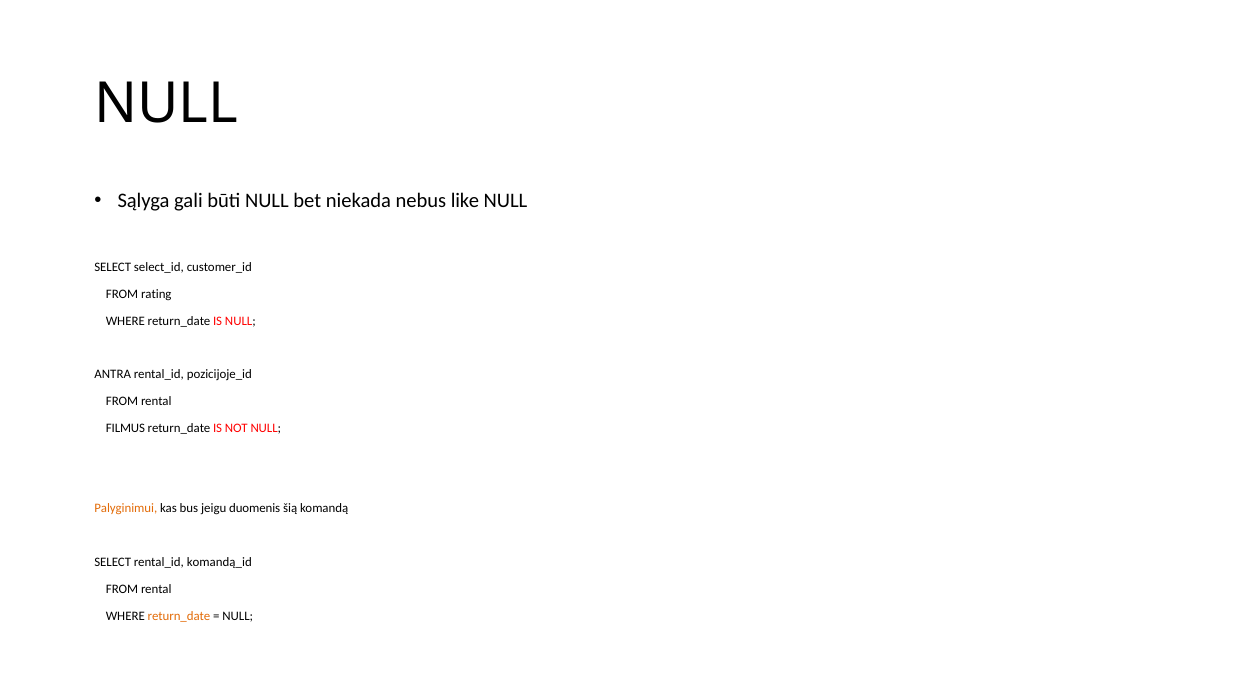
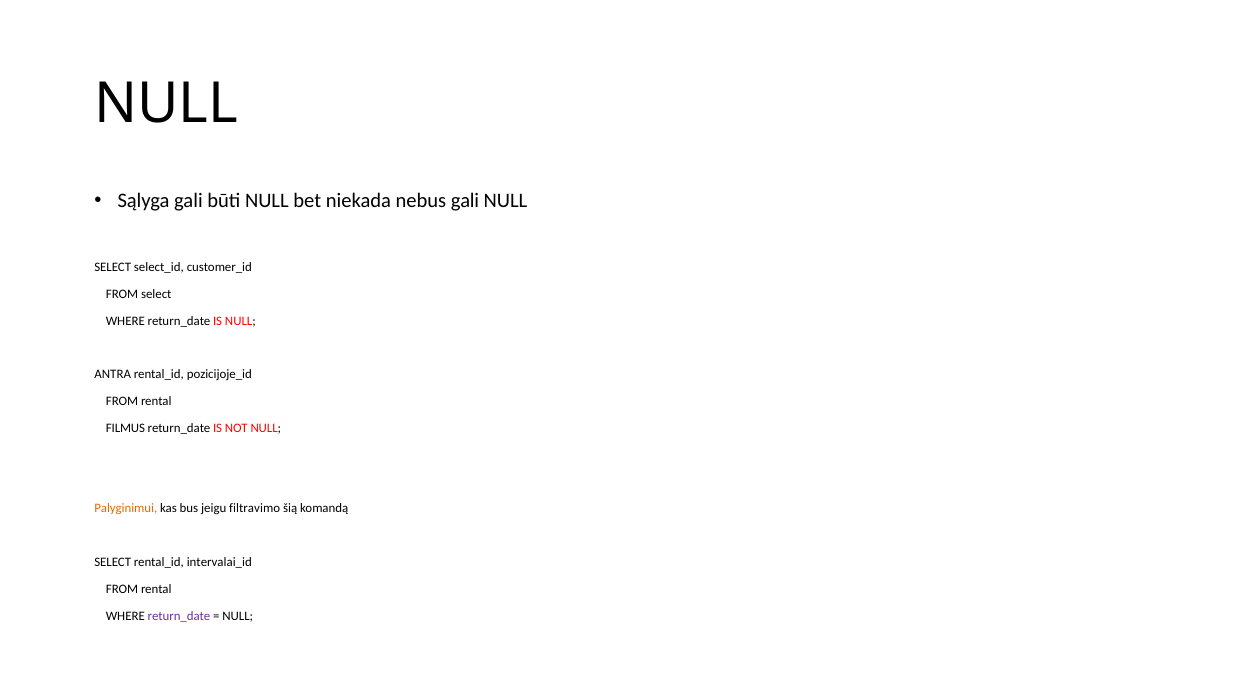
nebus like: like -> gali
FROM rating: rating -> select
duomenis: duomenis -> filtravimo
komandą_id: komandą_id -> intervalai_id
return_date at (179, 616) colour: orange -> purple
